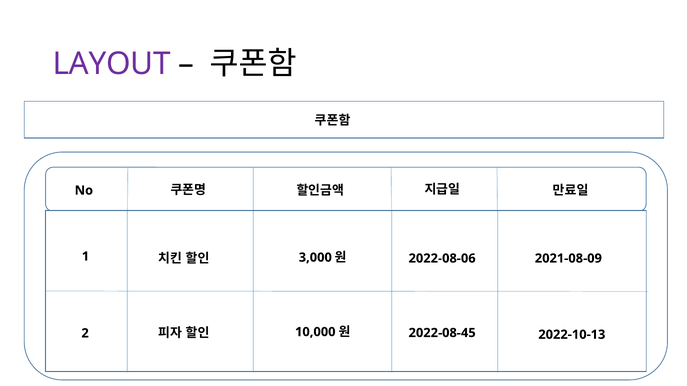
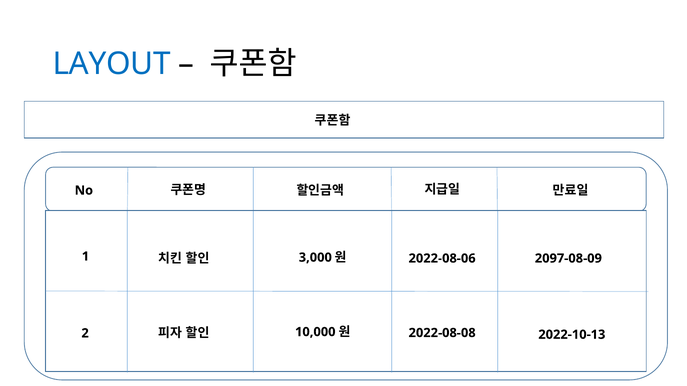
LAYOUT colour: purple -> blue
2021-08-09: 2021-08-09 -> 2097-08-09
2022-08-45: 2022-08-45 -> 2022-08-08
